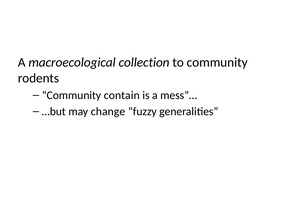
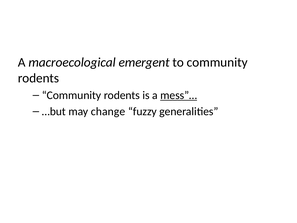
collection: collection -> emergent
contain at (122, 95): contain -> rodents
mess”… underline: none -> present
